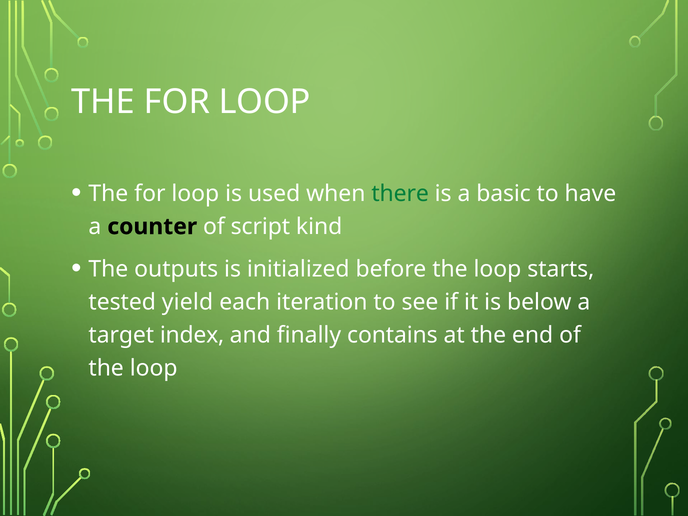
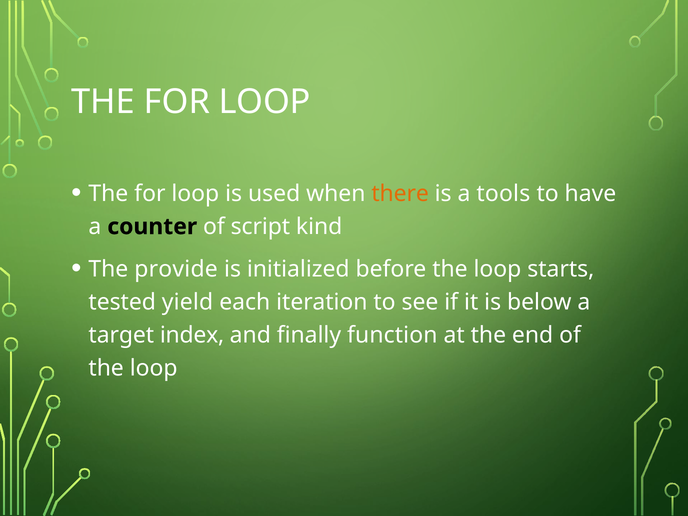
there colour: green -> orange
basic: basic -> tools
outputs: outputs -> provide
contains: contains -> function
